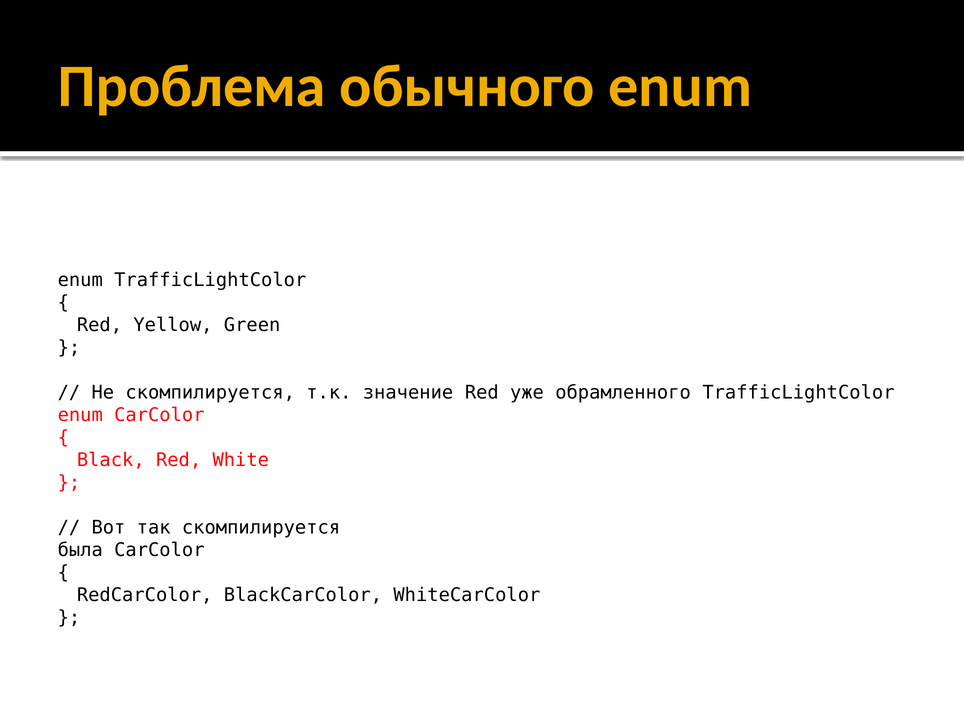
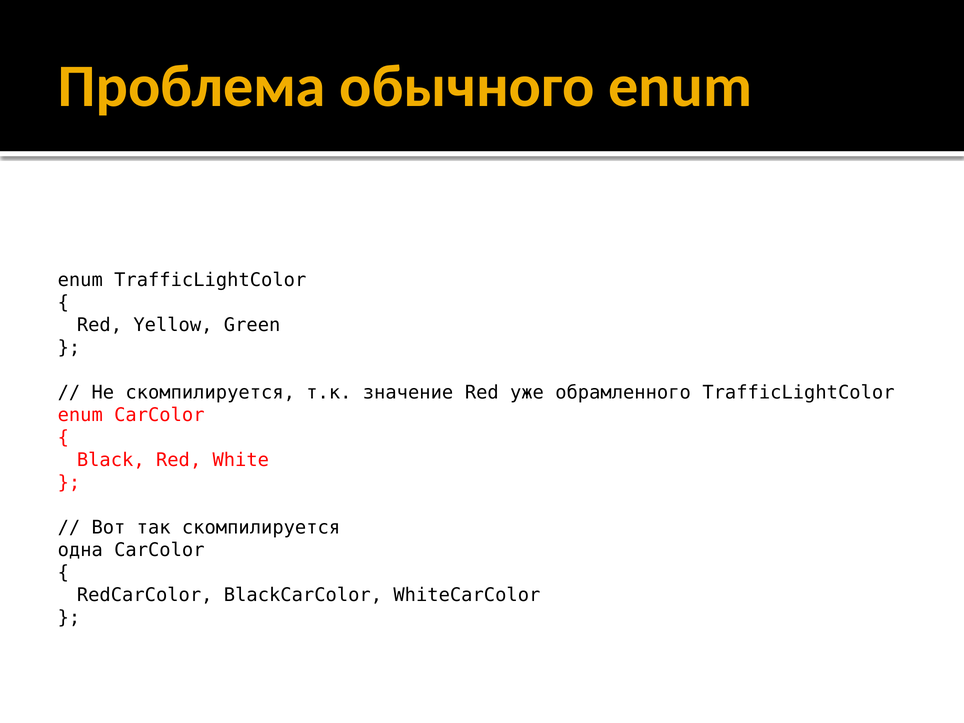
была: была -> одна
